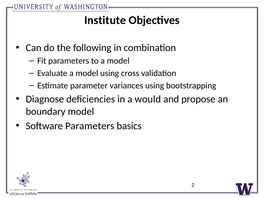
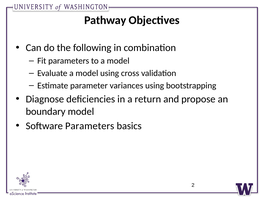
Institute: Institute -> Pathway
would: would -> return
